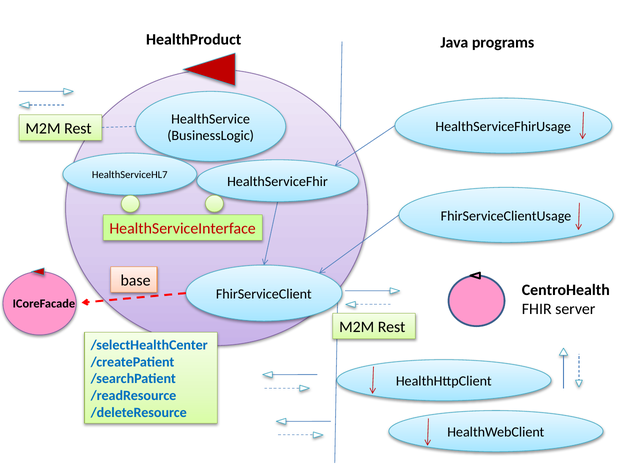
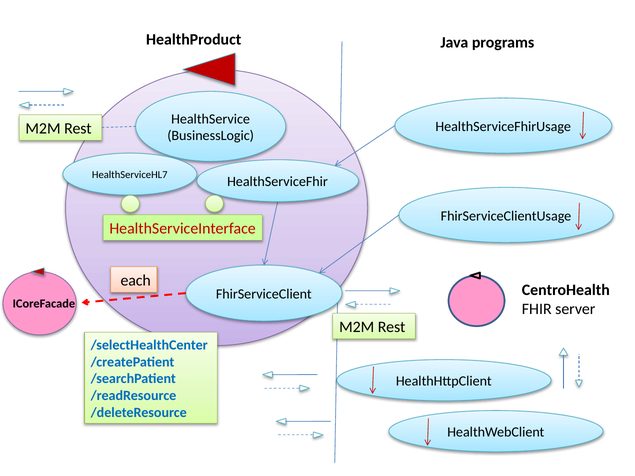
base: base -> each
